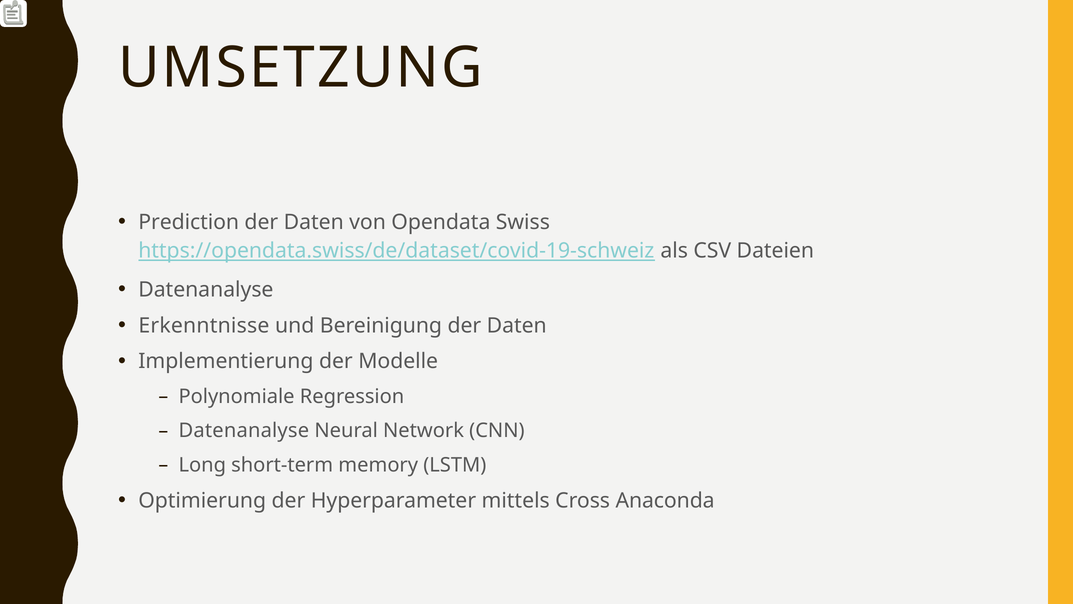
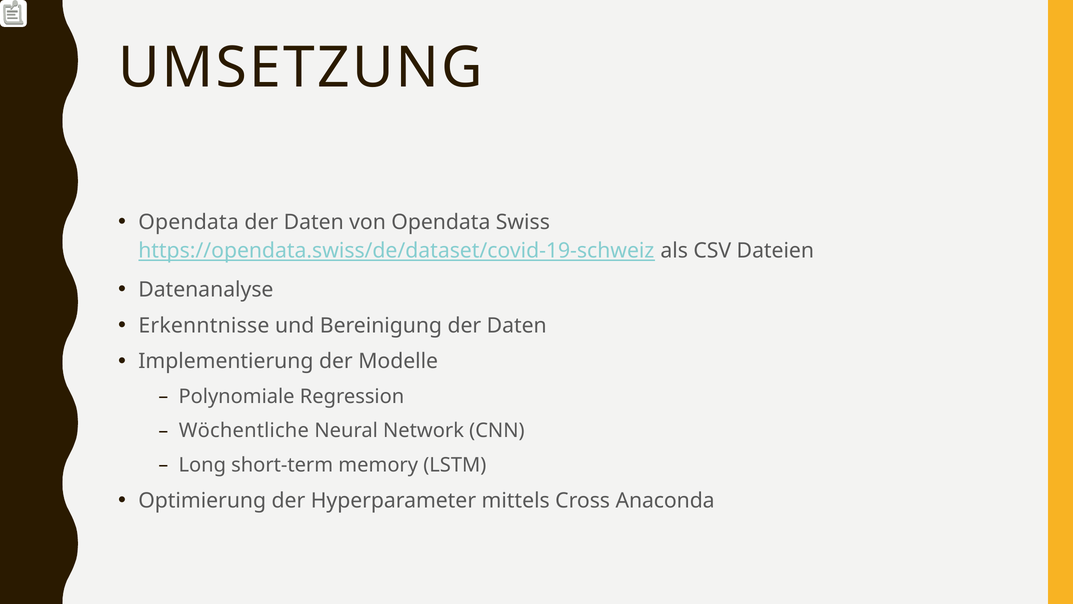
Prediction at (189, 222): Prediction -> Opendata
Datenanalyse at (244, 431): Datenanalyse -> Wöchentliche
